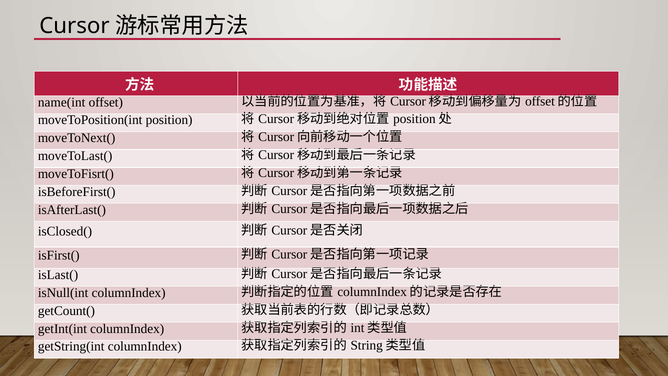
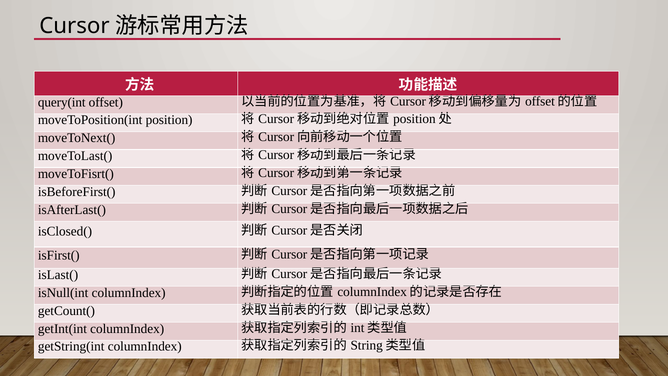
name(int: name(int -> query(int
